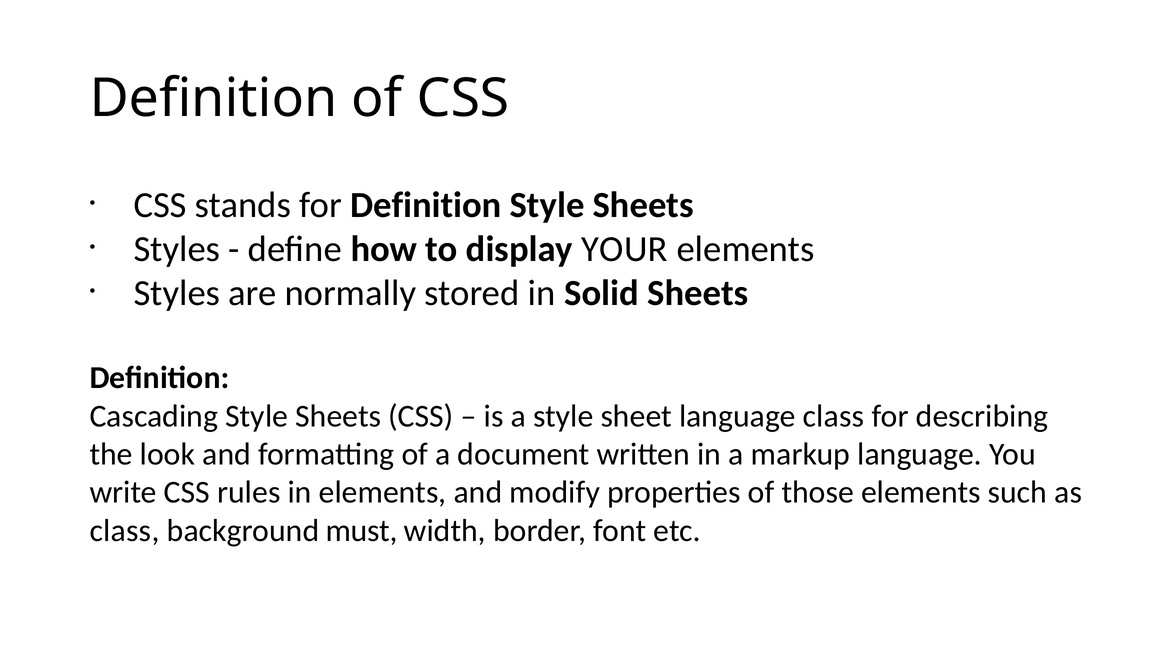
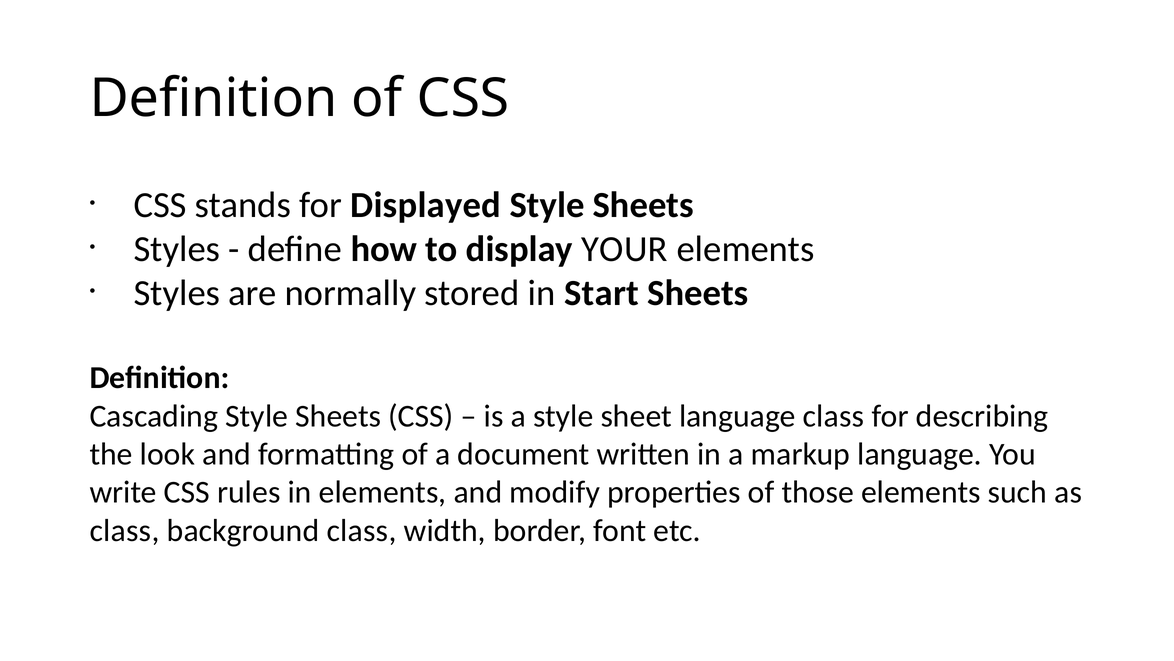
for Definition: Definition -> Displayed
Solid: Solid -> Start
background must: must -> class
